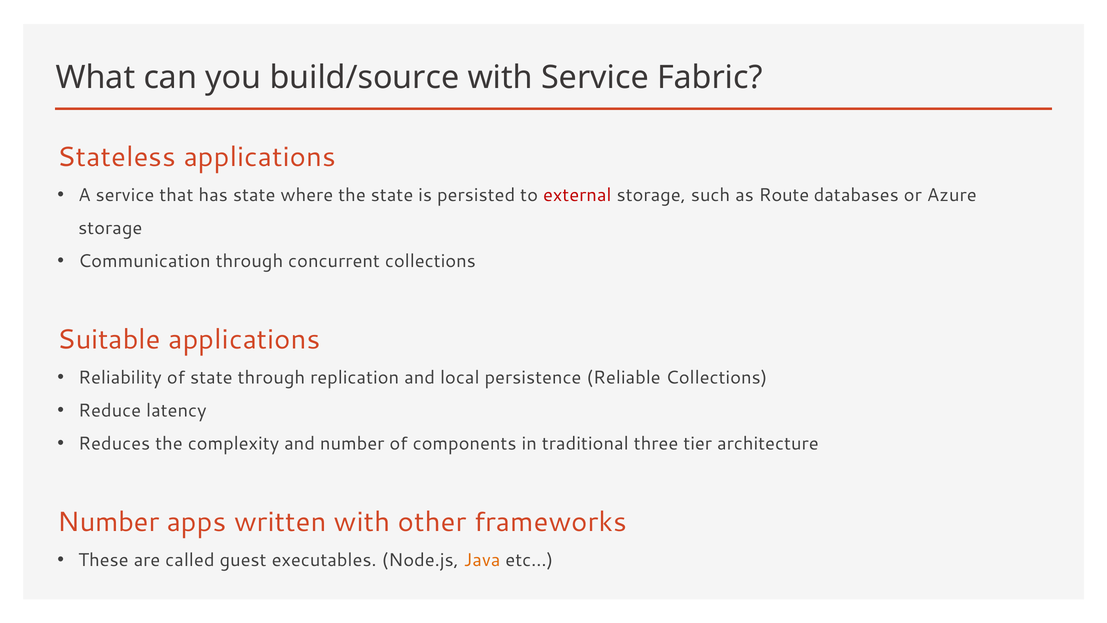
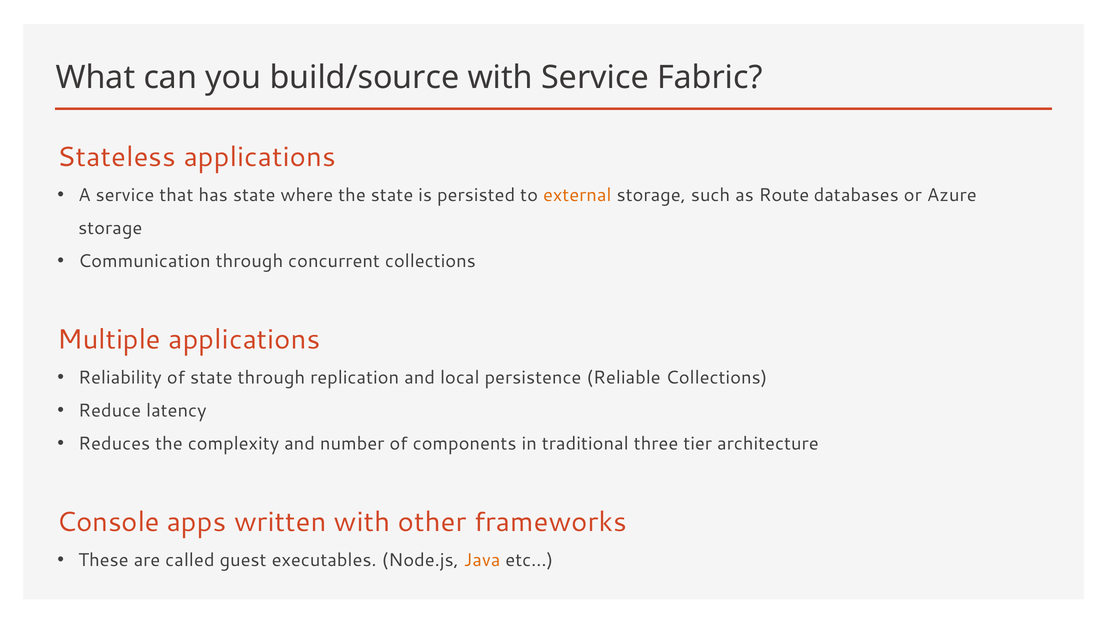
external colour: red -> orange
Suitable: Suitable -> Multiple
Number at (108, 522): Number -> Console
